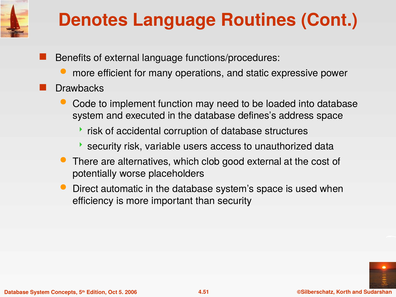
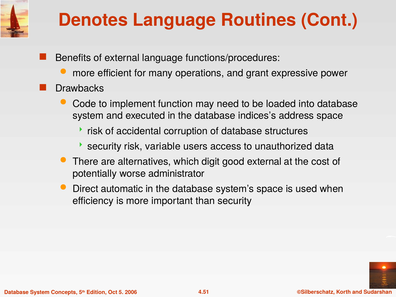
static: static -> grant
defines’s: defines’s -> indices’s
clob: clob -> digit
placeholders: placeholders -> administrator
